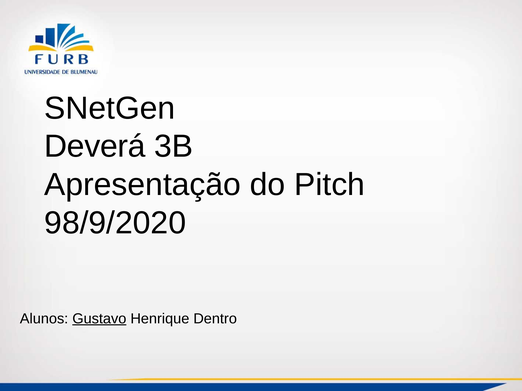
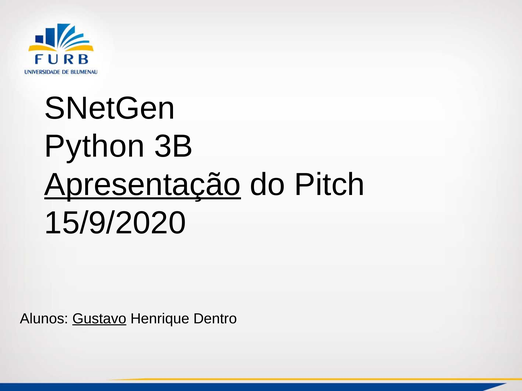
Deverá: Deverá -> Python
Apresentação underline: none -> present
98/9/2020: 98/9/2020 -> 15/9/2020
